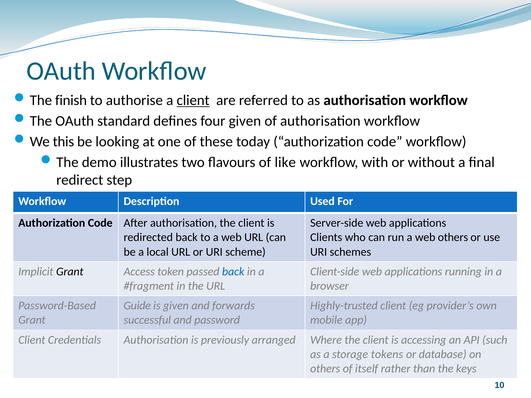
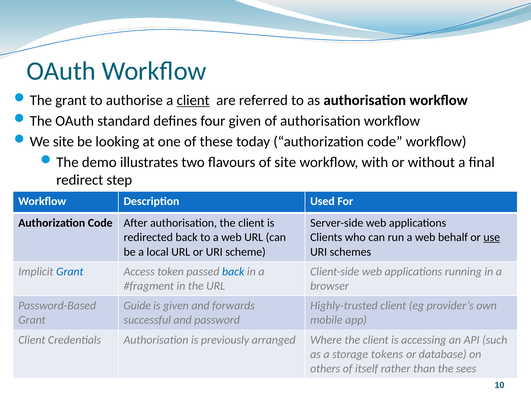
finish at (71, 100): finish -> grant
this at (63, 142): this -> site
of like: like -> site
web others: others -> behalf
use underline: none -> present
Grant at (70, 272) colour: black -> blue
keys: keys -> sees
